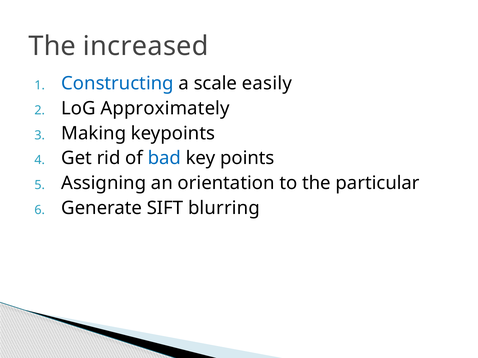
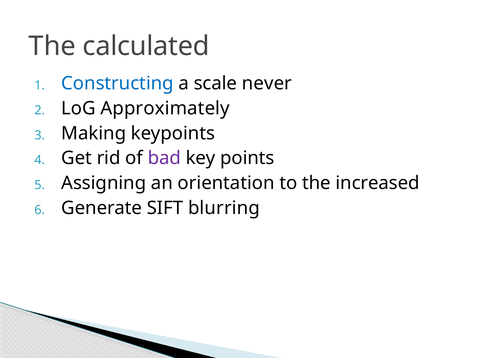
increased: increased -> calculated
easily: easily -> never
bad colour: blue -> purple
particular: particular -> increased
